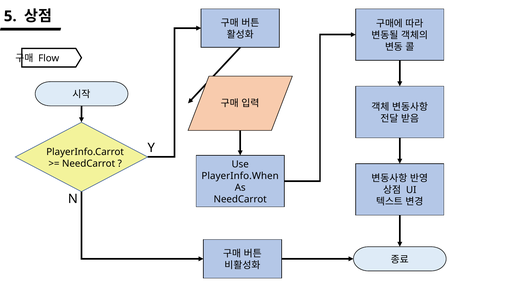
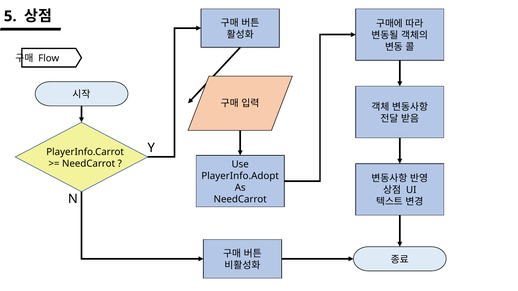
PlayerInfo.When: PlayerInfo.When -> PlayerInfo.Adopt
